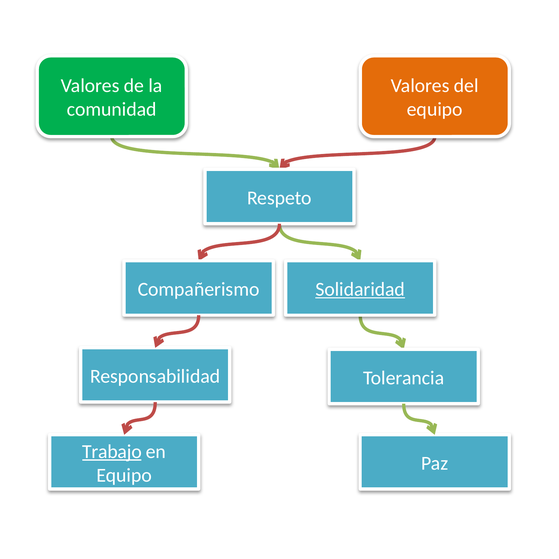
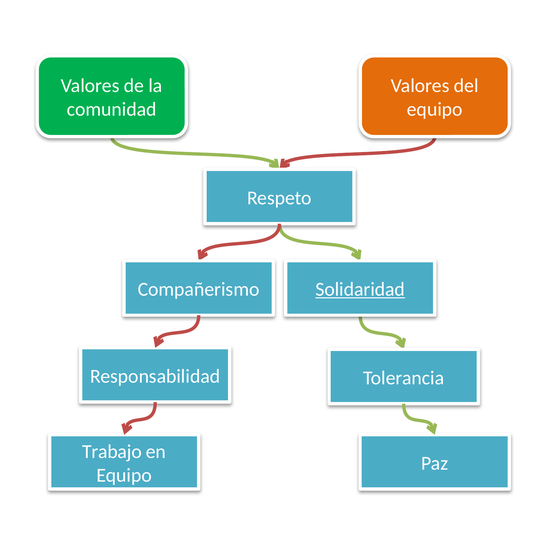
Trabajo underline: present -> none
